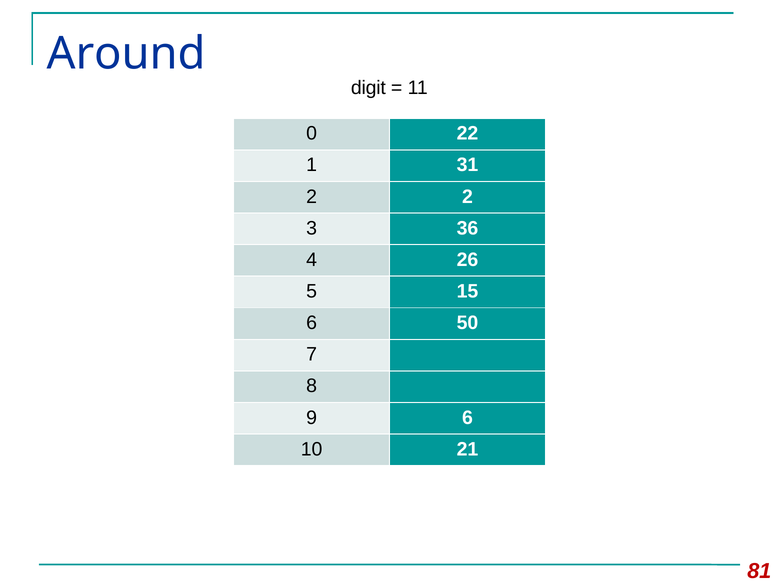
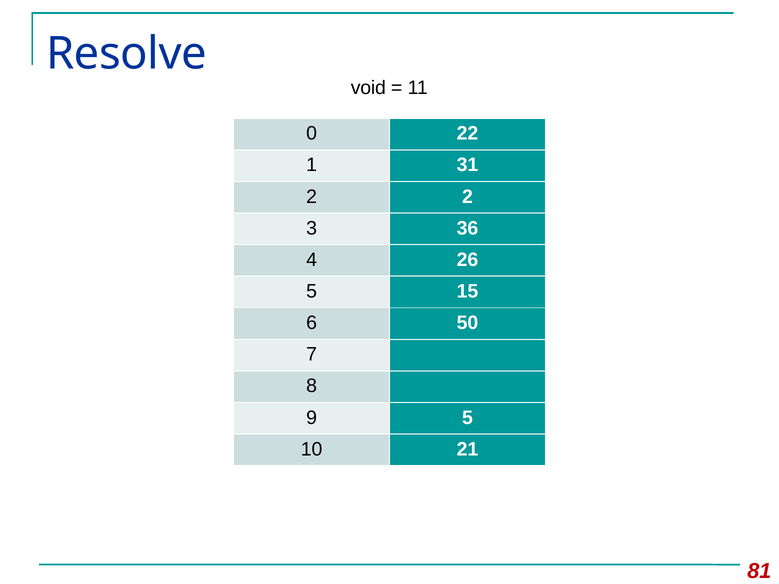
Around: Around -> Resolve
digit: digit -> void
9 6: 6 -> 5
